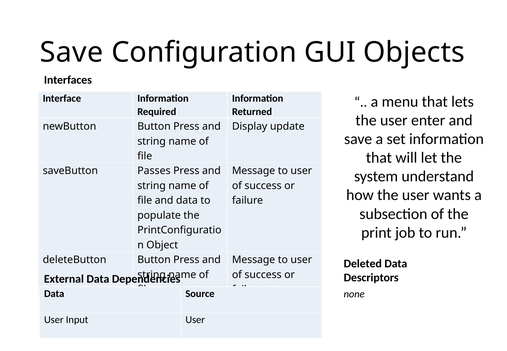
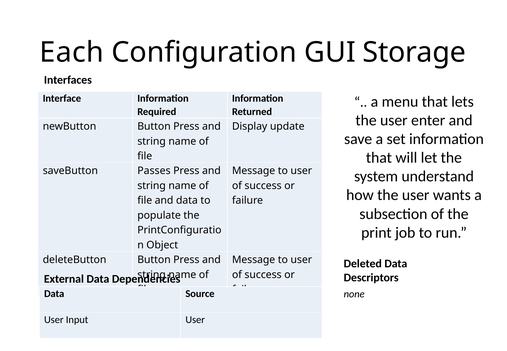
Save at (72, 52): Save -> Each
Objects: Objects -> Storage
